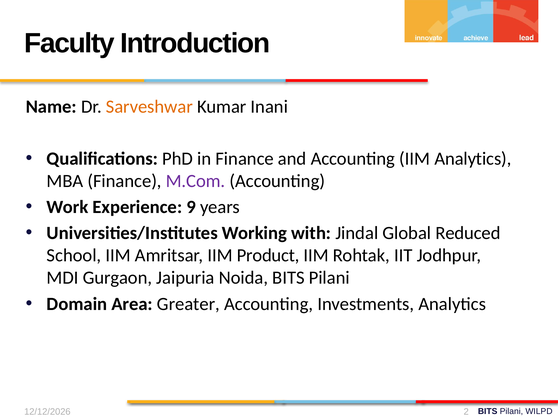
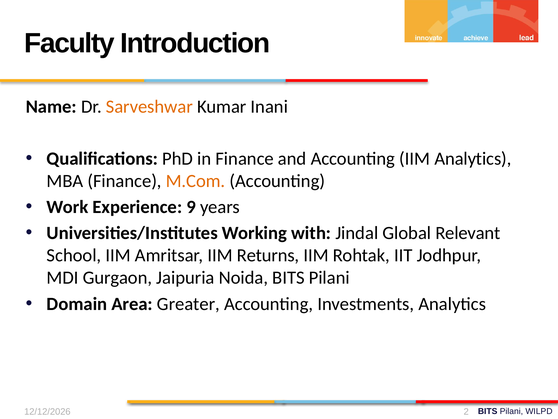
M.Com colour: purple -> orange
Reduced: Reduced -> Relevant
Product: Product -> Returns
